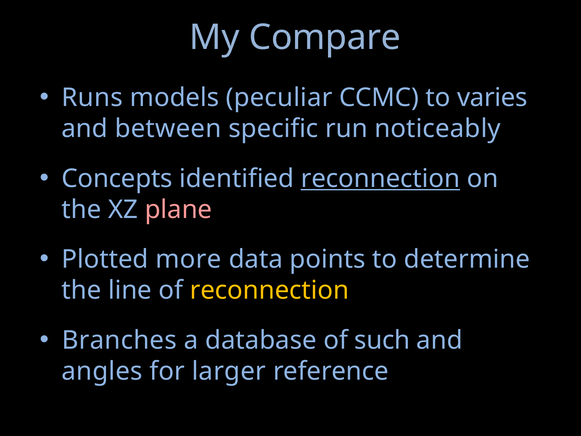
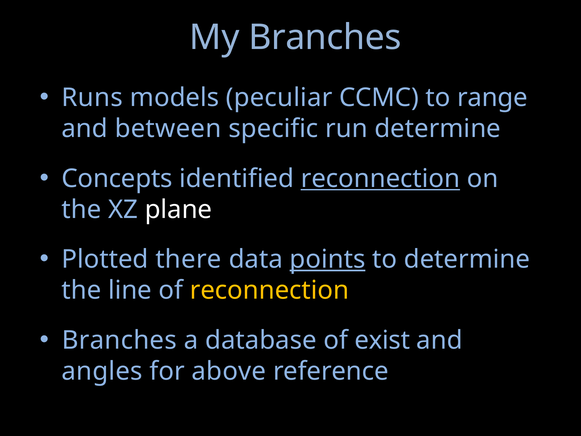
My Compare: Compare -> Branches
varies: varies -> range
run noticeably: noticeably -> determine
plane colour: pink -> white
more: more -> there
points underline: none -> present
such: such -> exist
larger: larger -> above
